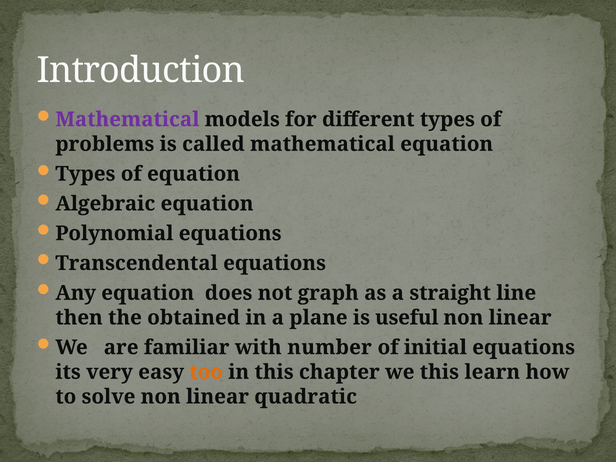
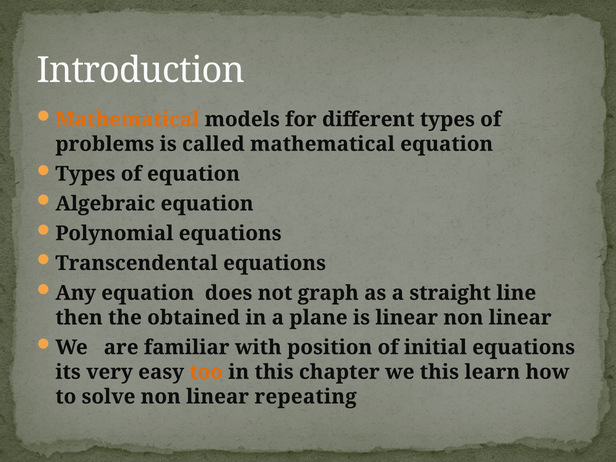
Mathematical at (127, 119) colour: purple -> orange
is useful: useful -> linear
number: number -> position
quadratic: quadratic -> repeating
